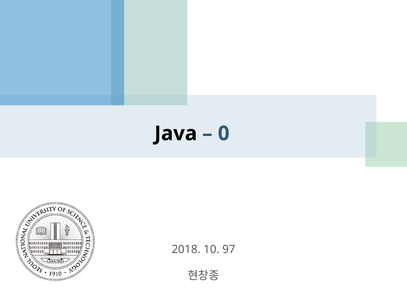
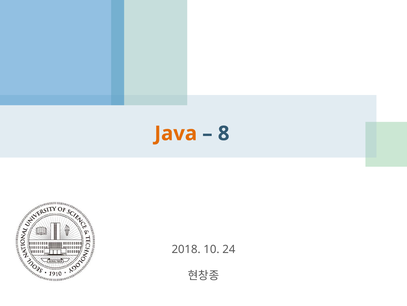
Java colour: black -> orange
0: 0 -> 8
97: 97 -> 24
